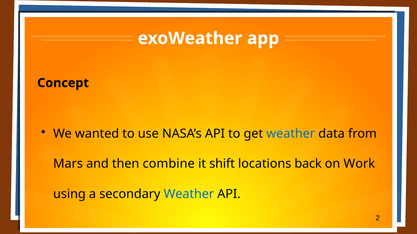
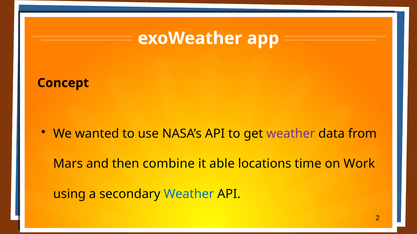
weather at (291, 134) colour: blue -> purple
shift: shift -> able
back: back -> time
